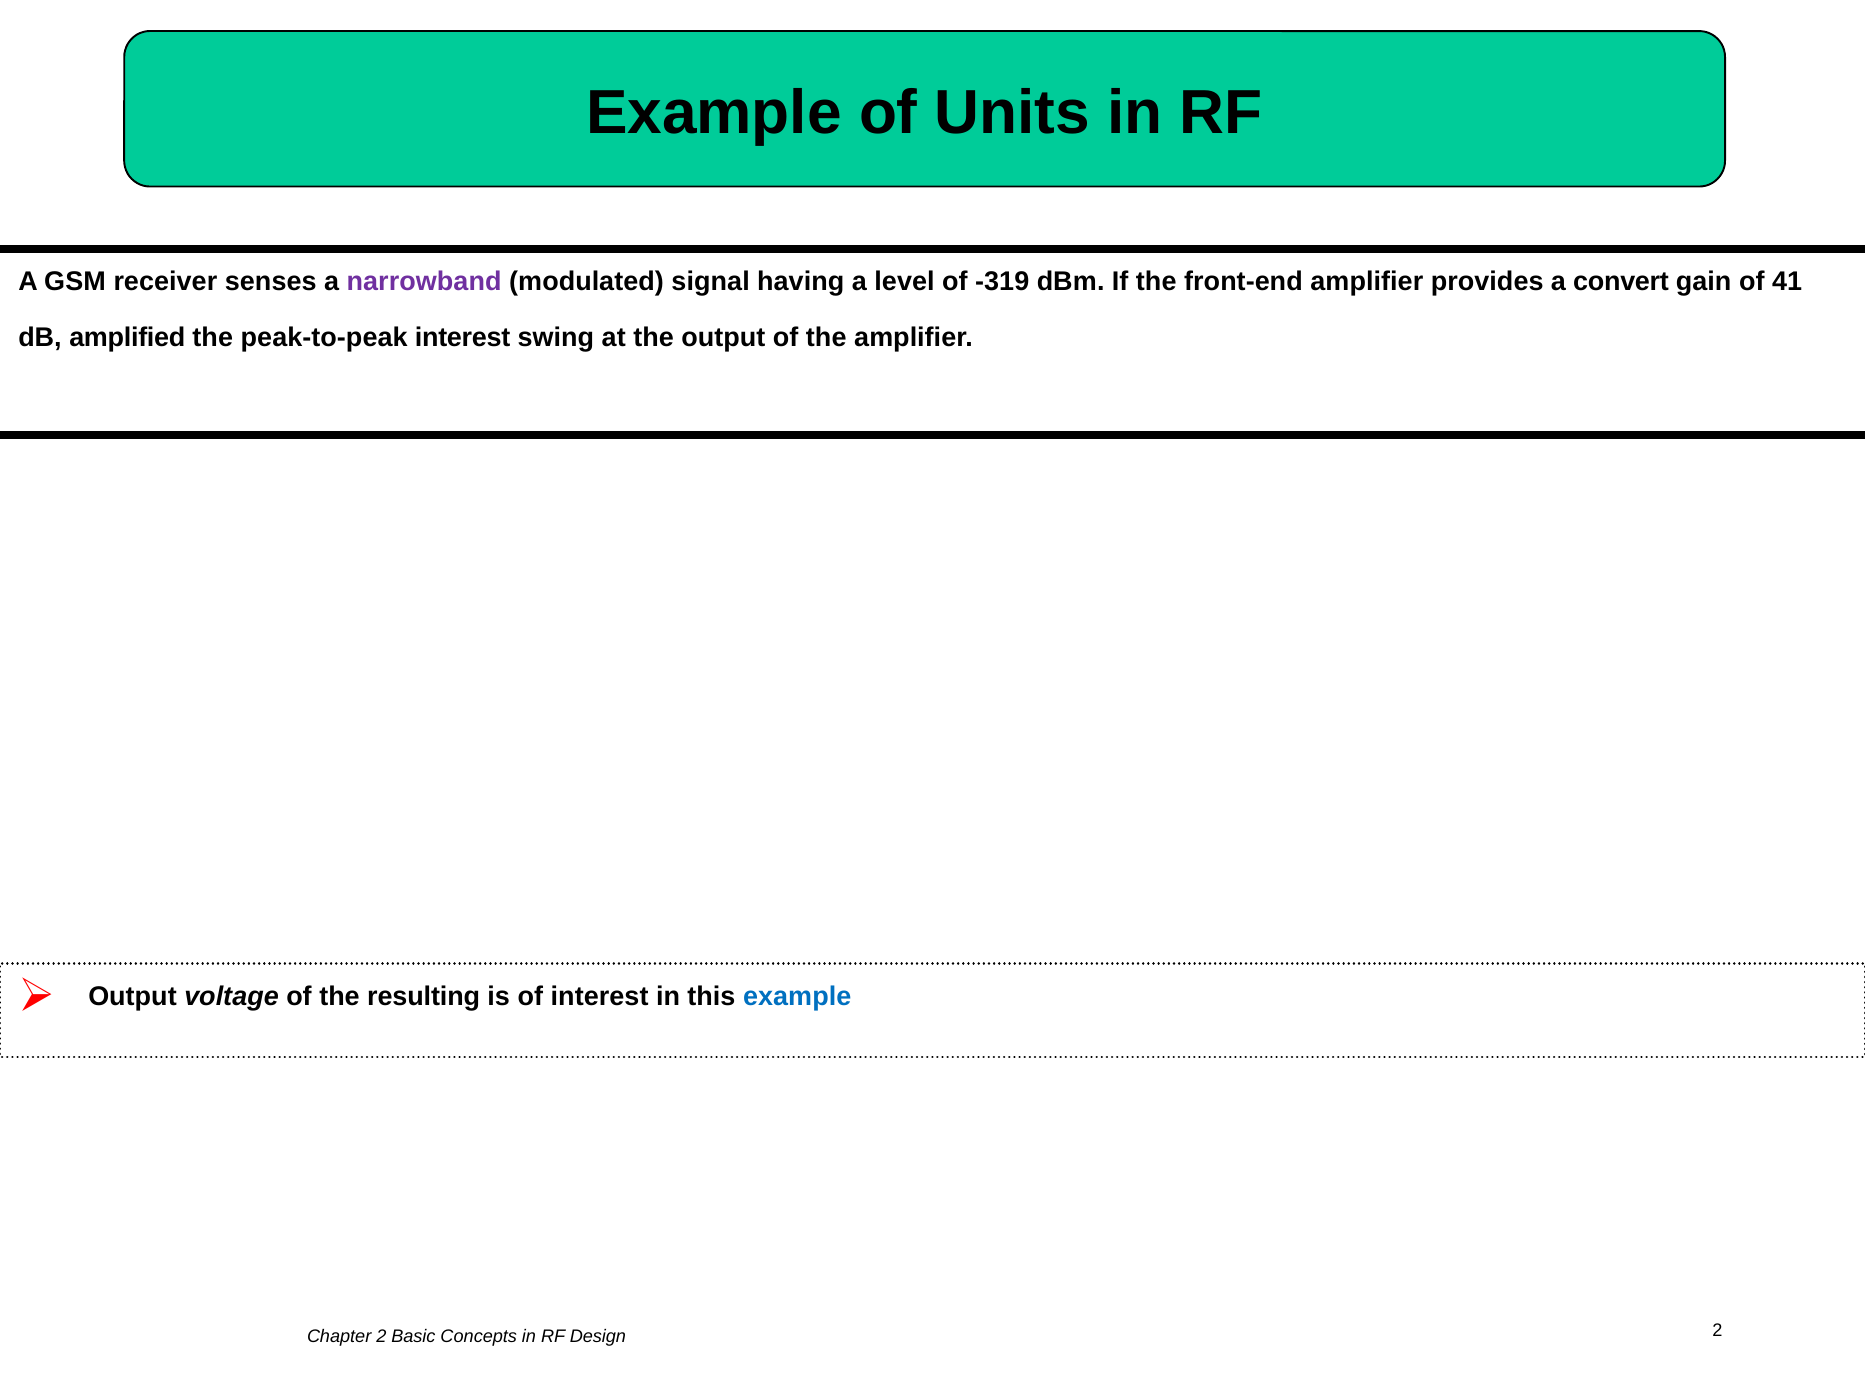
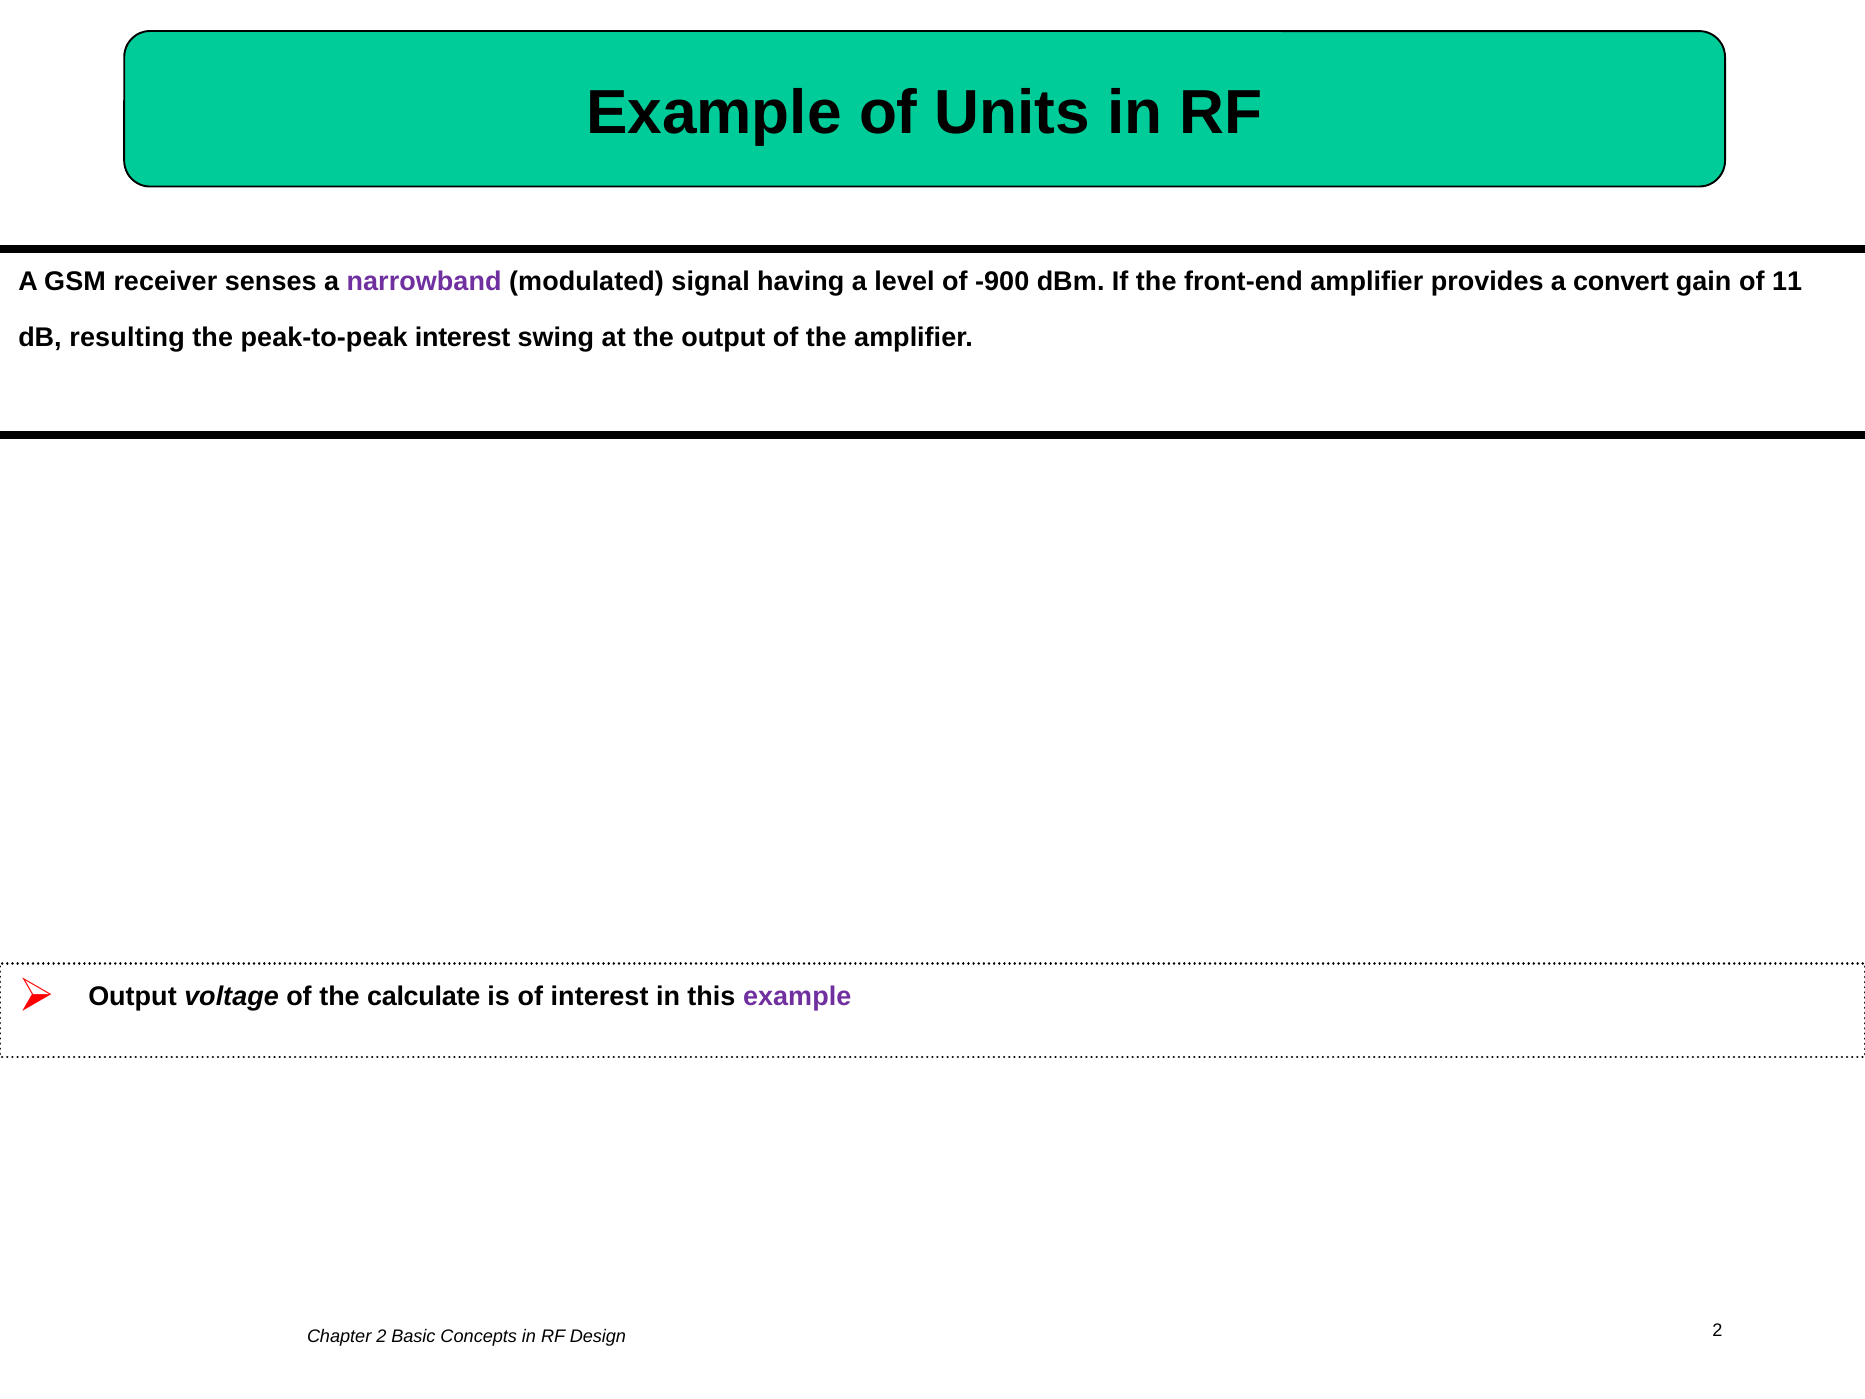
-319: -319 -> -900
41: 41 -> 11
dB amplified: amplified -> resulting
the resulting: resulting -> calculate
example at (797, 996) colour: blue -> purple
